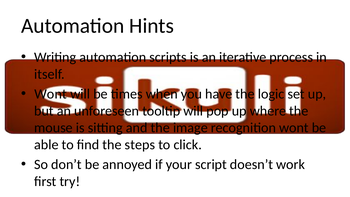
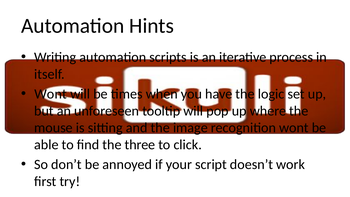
steps: steps -> three
